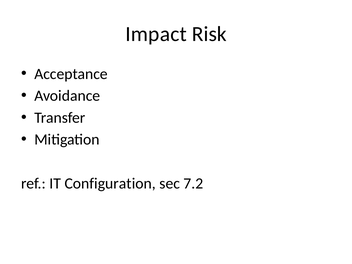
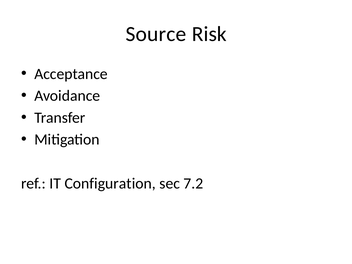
Impact: Impact -> Source
